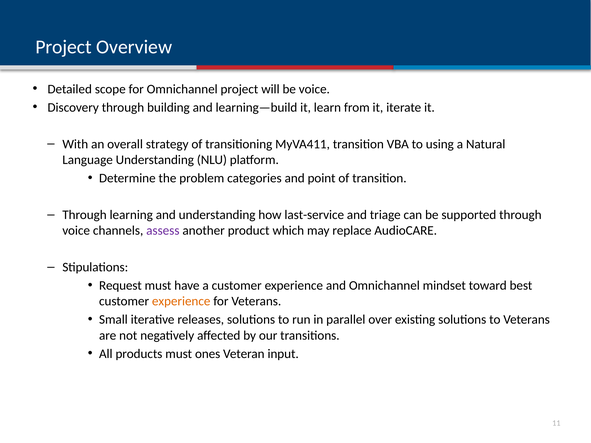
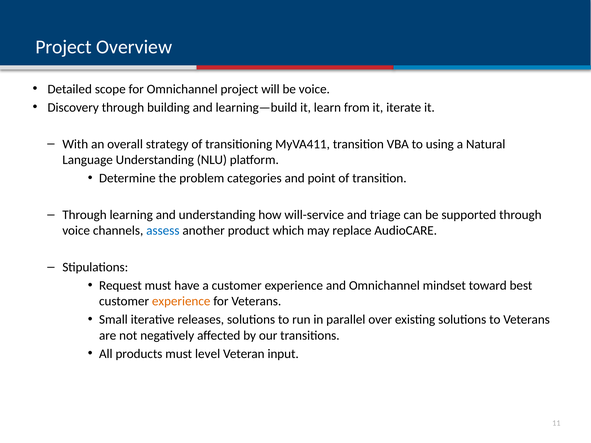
last-service: last-service -> will-service
assess colour: purple -> blue
ones: ones -> level
